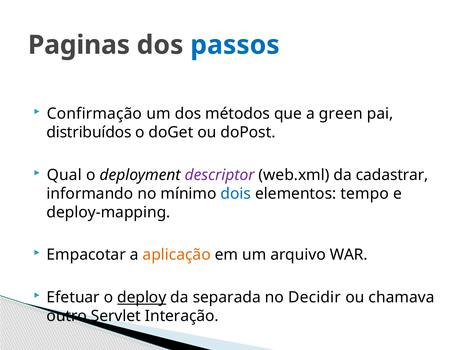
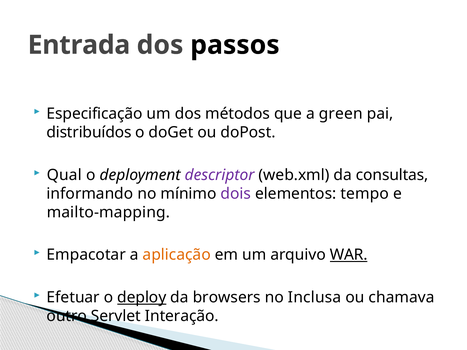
Paginas: Paginas -> Entrada
passos colour: blue -> black
Confirmação: Confirmação -> Especificação
cadastrar: cadastrar -> consultas
dois colour: blue -> purple
deploy-mapping: deploy-mapping -> mailto-mapping
WAR underline: none -> present
separada: separada -> browsers
Decidir: Decidir -> Inclusa
